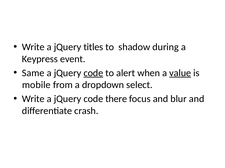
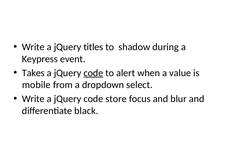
Same: Same -> Takes
value underline: present -> none
there: there -> store
crash: crash -> black
